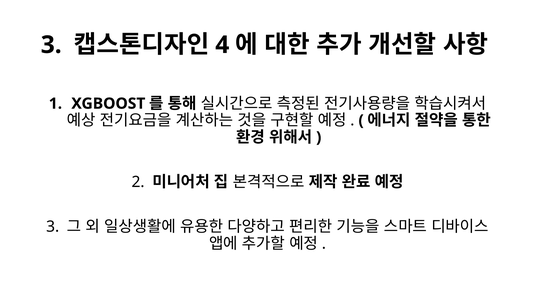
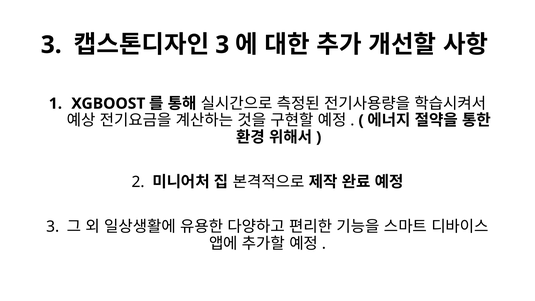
4 at (222, 45): 4 -> 3
